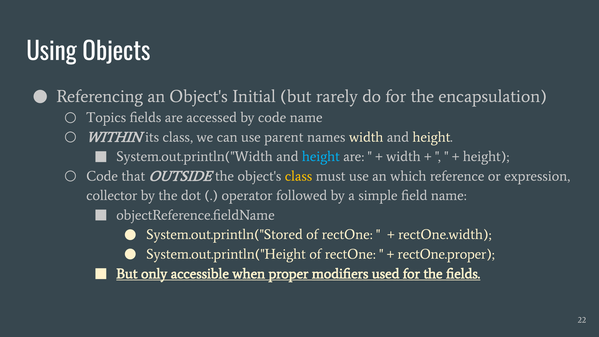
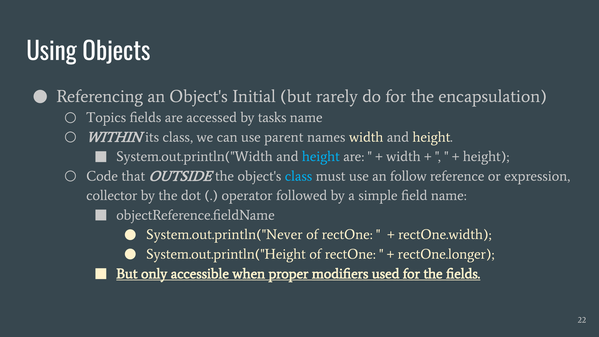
by code: code -> tasks
class at (299, 176) colour: yellow -> light blue
which: which -> follow
System.out.println("Stored: System.out.println("Stored -> System.out.println("Never
rectOne.proper: rectOne.proper -> rectOne.longer
